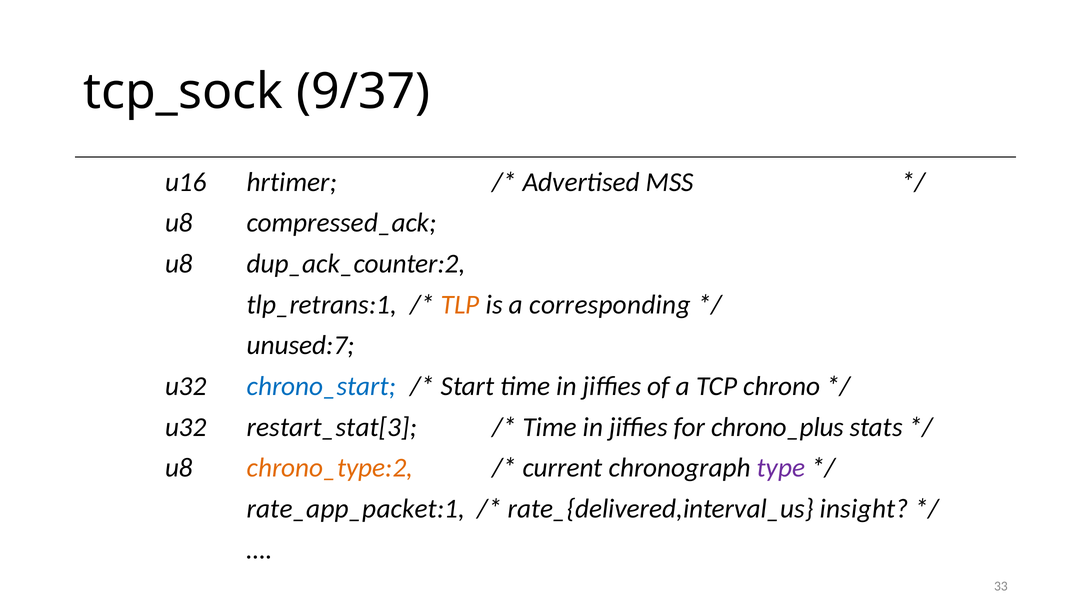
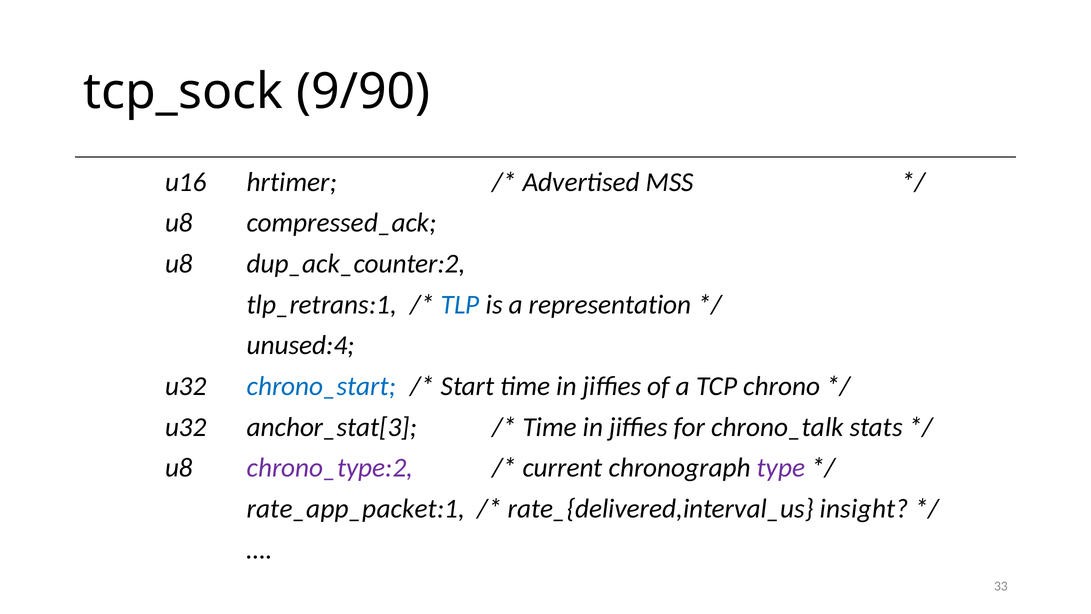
9/37: 9/37 -> 9/90
TLP colour: orange -> blue
corresponding: corresponding -> representation
unused:7: unused:7 -> unused:4
restart_stat[3: restart_stat[3 -> anchor_stat[3
chrono_plus: chrono_plus -> chrono_talk
chrono_type:2 colour: orange -> purple
